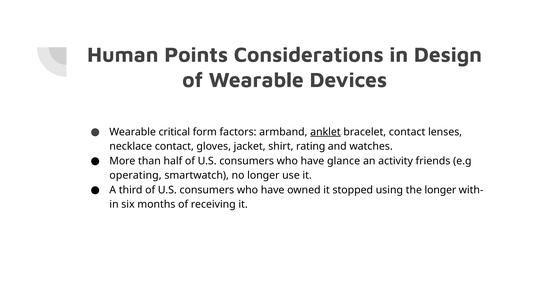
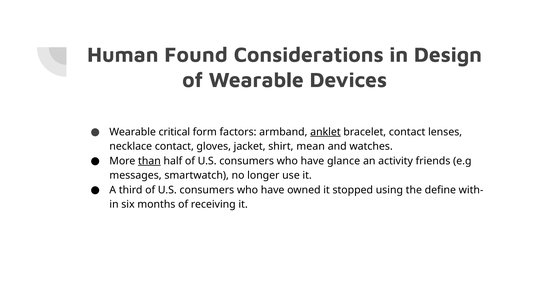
Points: Points -> Found
rating: rating -> mean
than underline: none -> present
operating: operating -> messages
the longer: longer -> define
